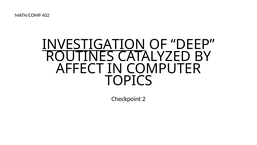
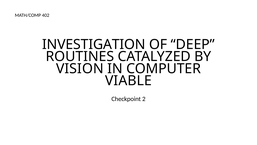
INVESTIGATION underline: present -> none
AFFECT: AFFECT -> VISION
TOPICS: TOPICS -> VIABLE
